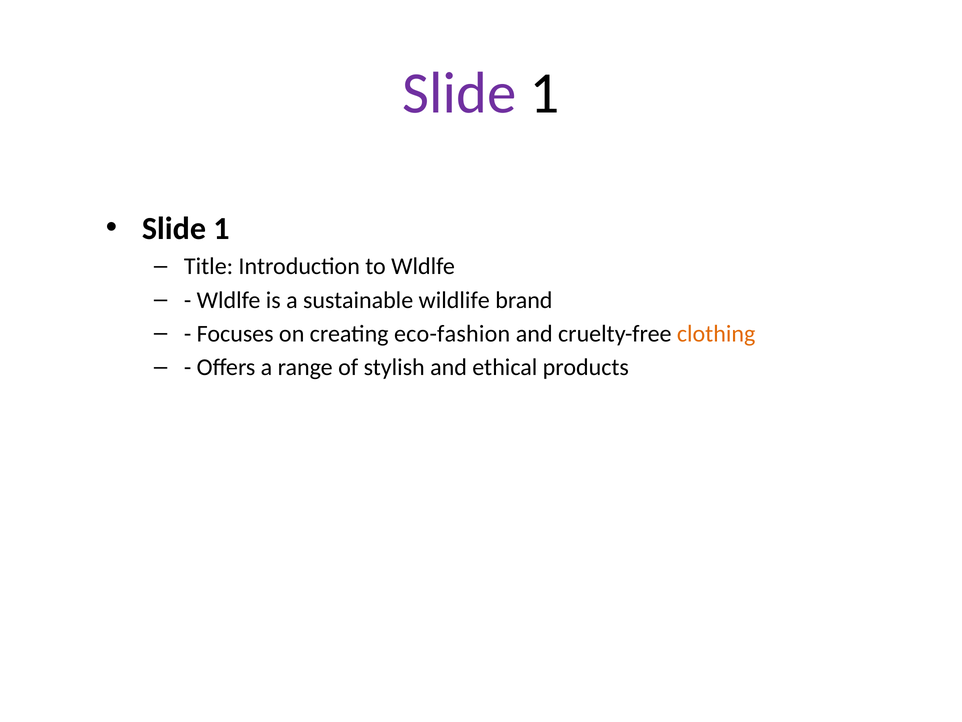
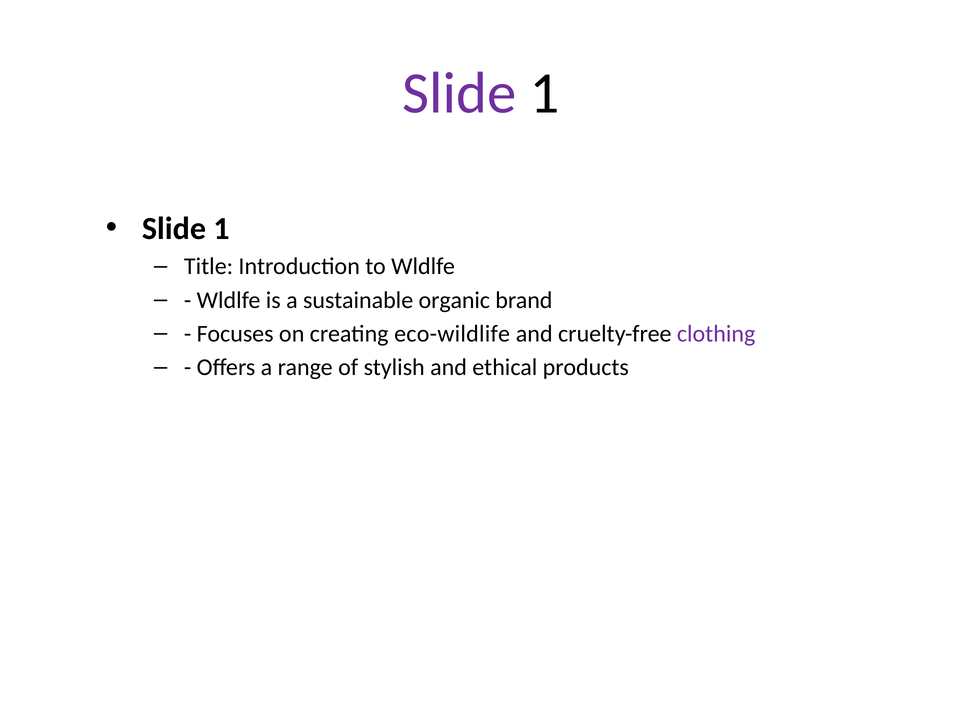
wildlife: wildlife -> organic
eco-fashion: eco-fashion -> eco-wildlife
clothing colour: orange -> purple
